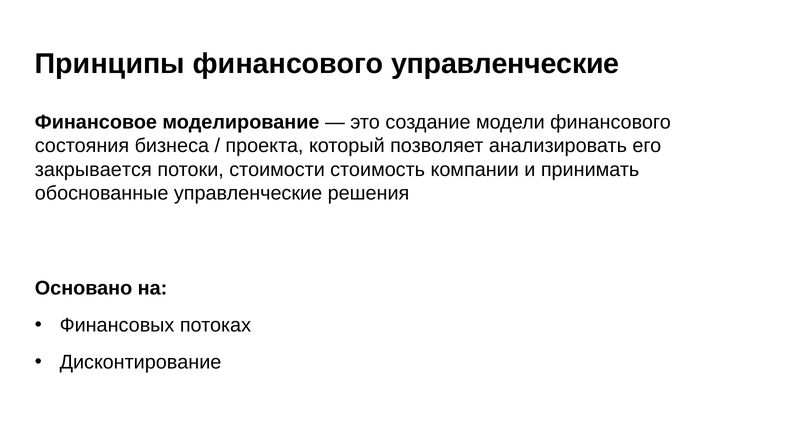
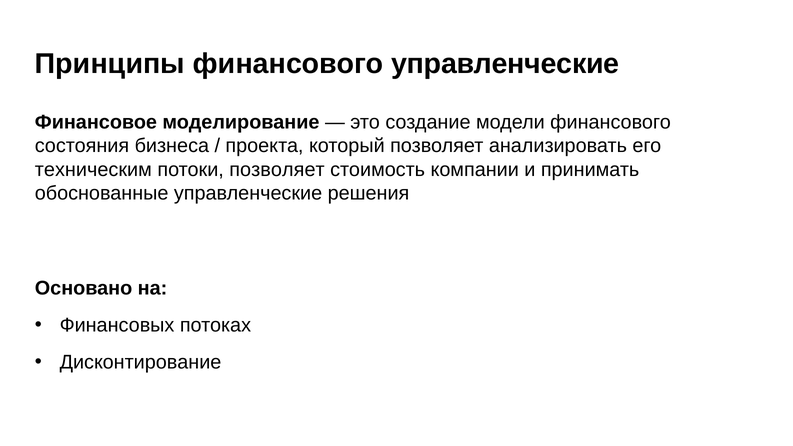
закрывается: закрывается -> техническим
потоки стоимости: стоимости -> позволяет
